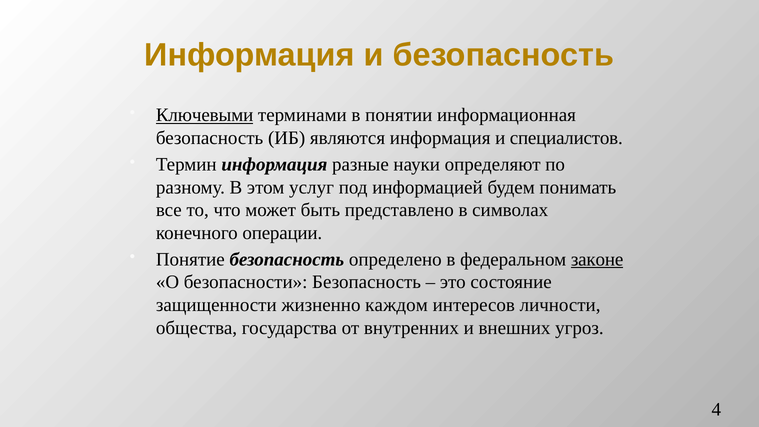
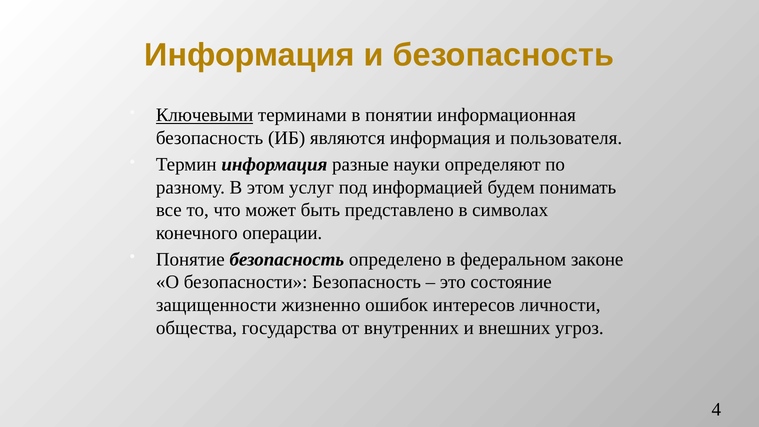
специалистов: специалистов -> пользователя
законе underline: present -> none
каждом: каждом -> ошибок
